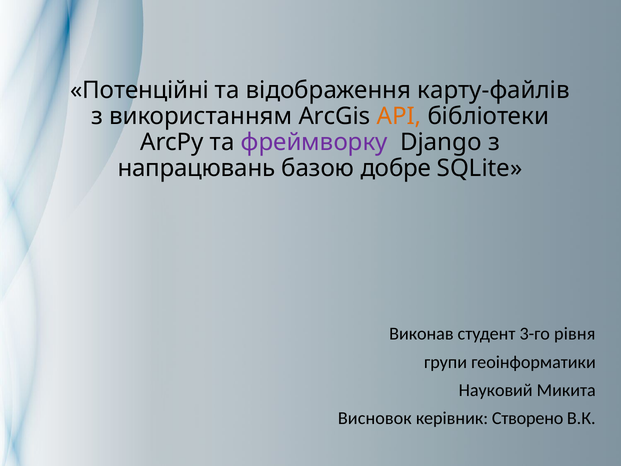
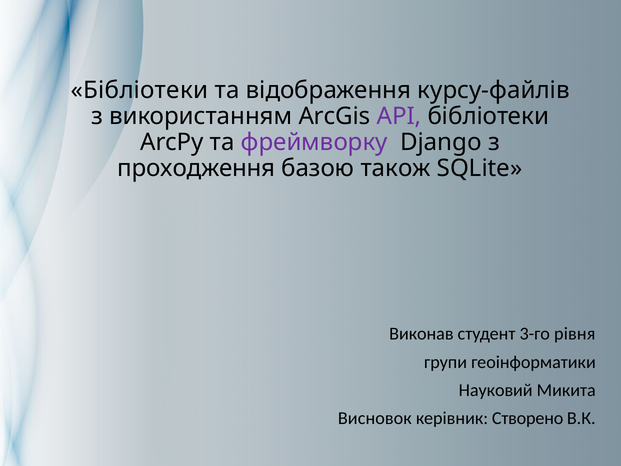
Потенційні at (140, 90): Потенційні -> Бібліотеки
карту-файлів: карту-файлів -> курсу-файлів
API colour: orange -> purple
напрацювань: напрацювань -> проходження
добре: добре -> також
